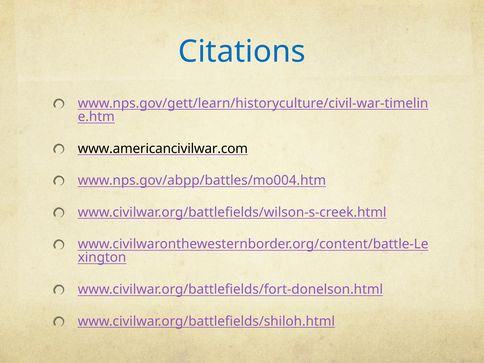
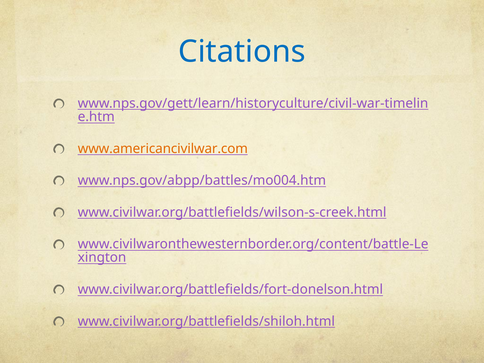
www.americancivilwar.com colour: black -> orange
